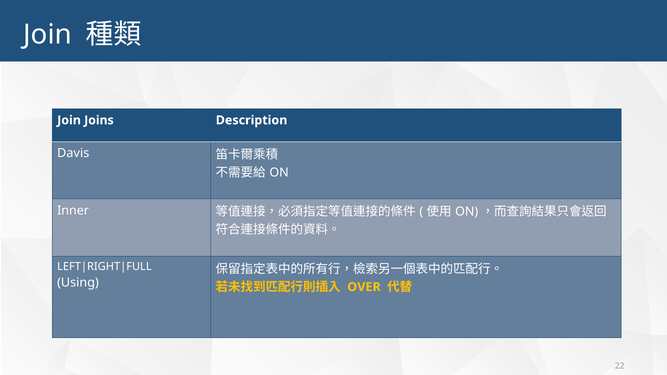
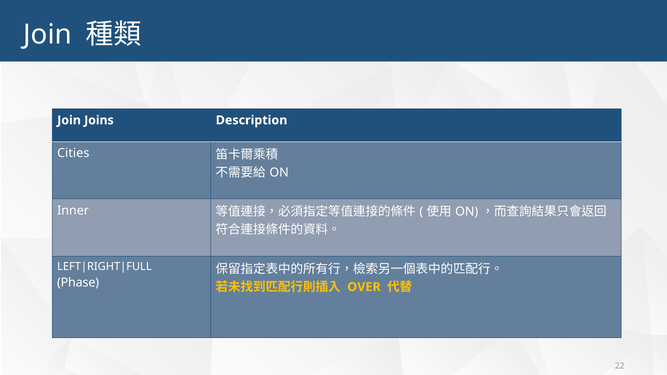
Davis: Davis -> Cities
Using: Using -> Phase
